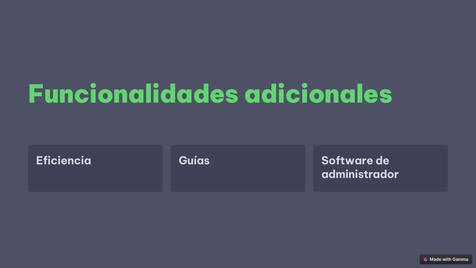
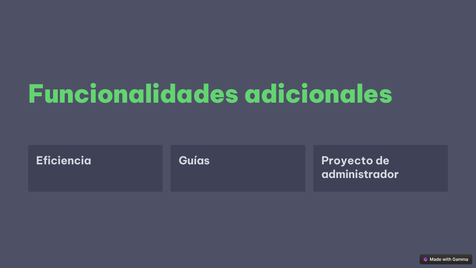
Software: Software -> Proyecto
